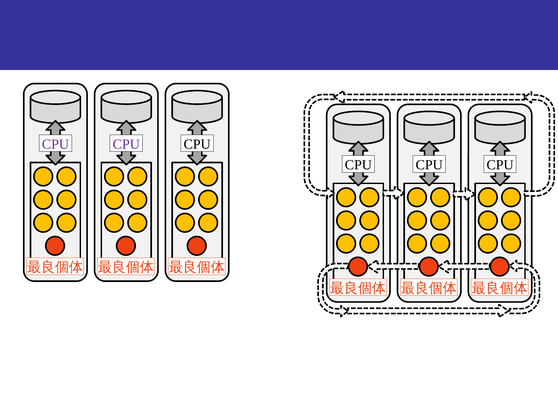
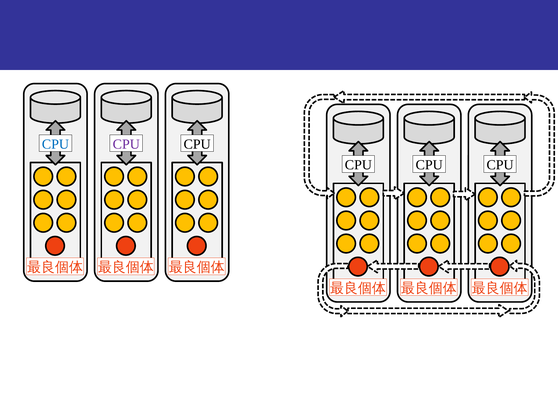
CPU at (55, 144) colour: purple -> blue
